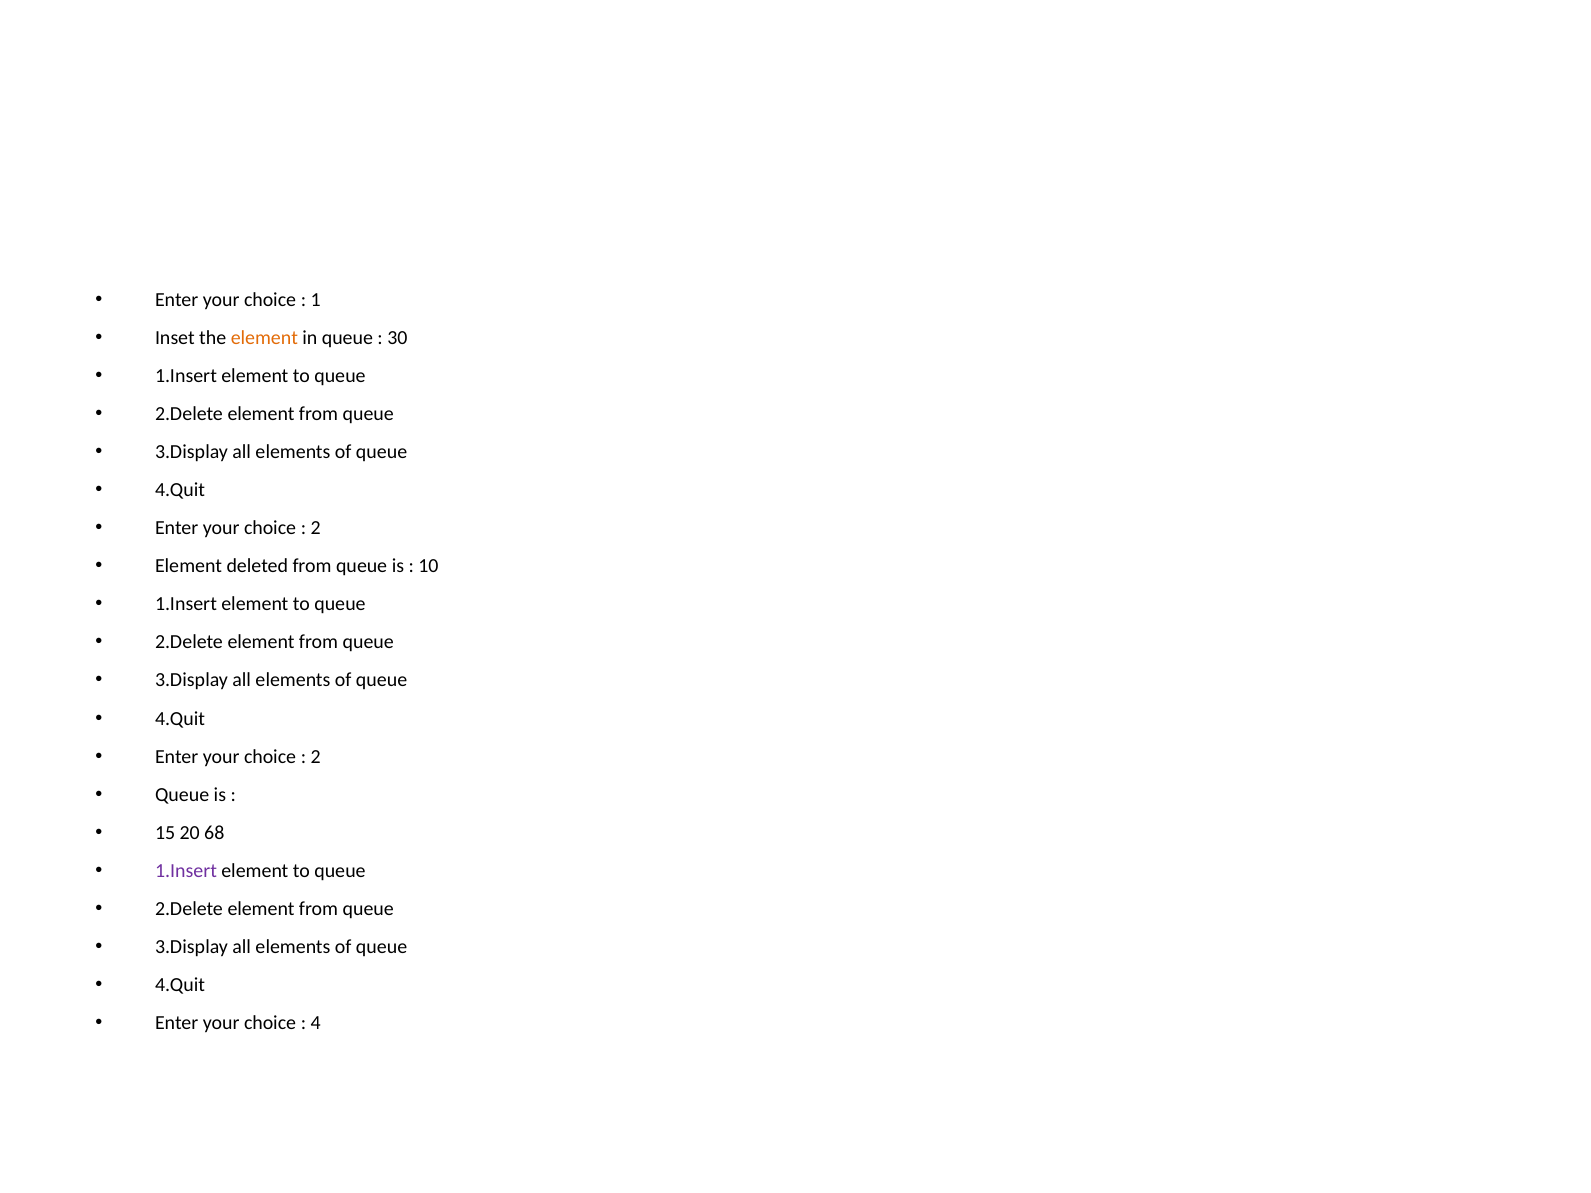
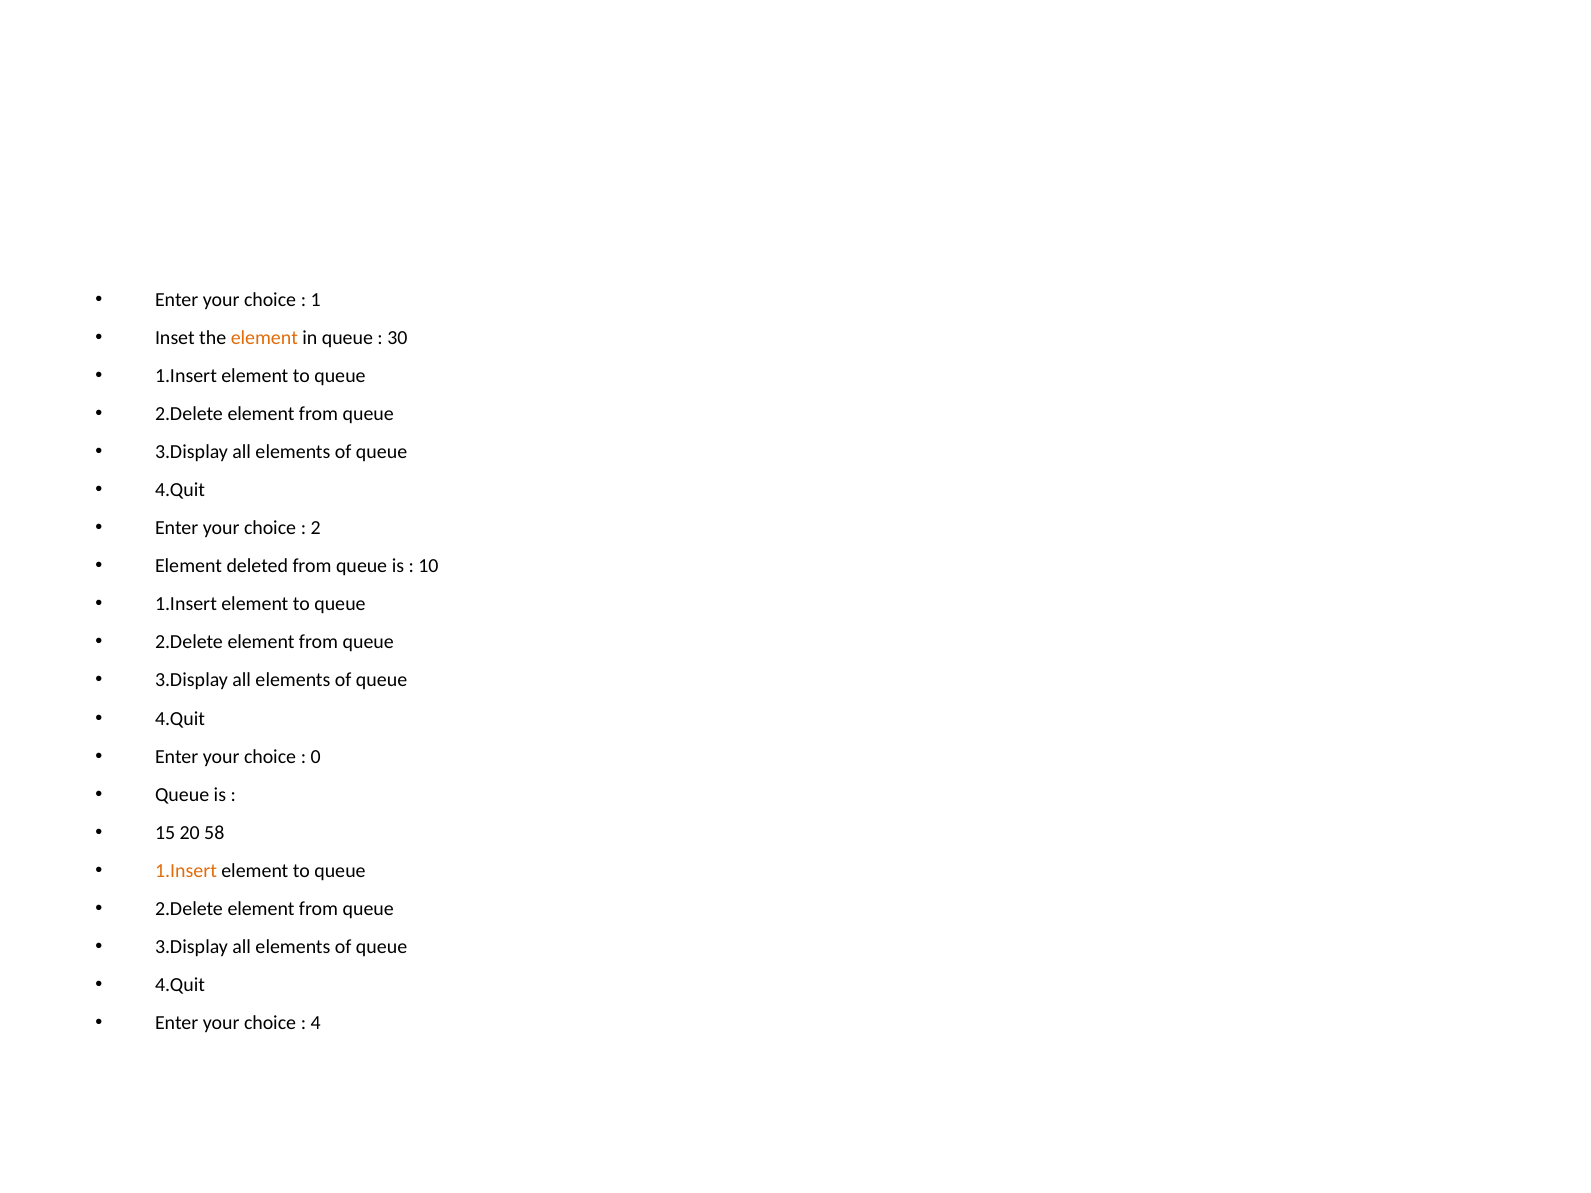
2 at (316, 757): 2 -> 0
68: 68 -> 58
1.Insert at (186, 871) colour: purple -> orange
